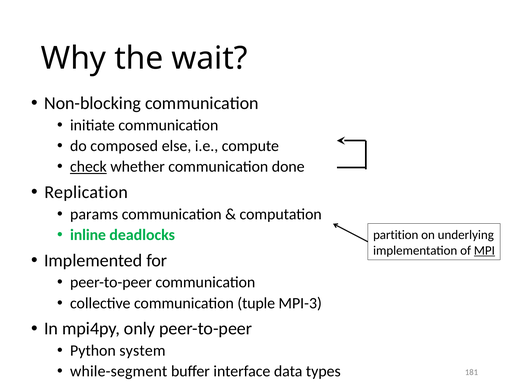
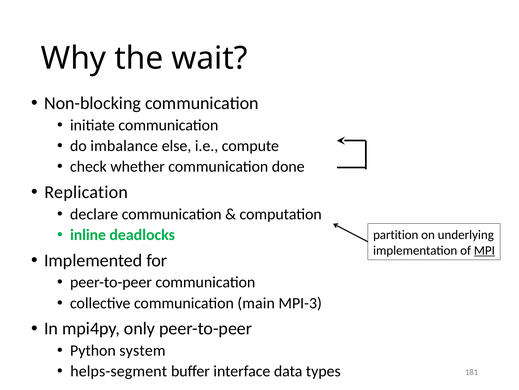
composed: composed -> imbalance
check underline: present -> none
params: params -> declare
tuple: tuple -> main
while-segment: while-segment -> helps-segment
